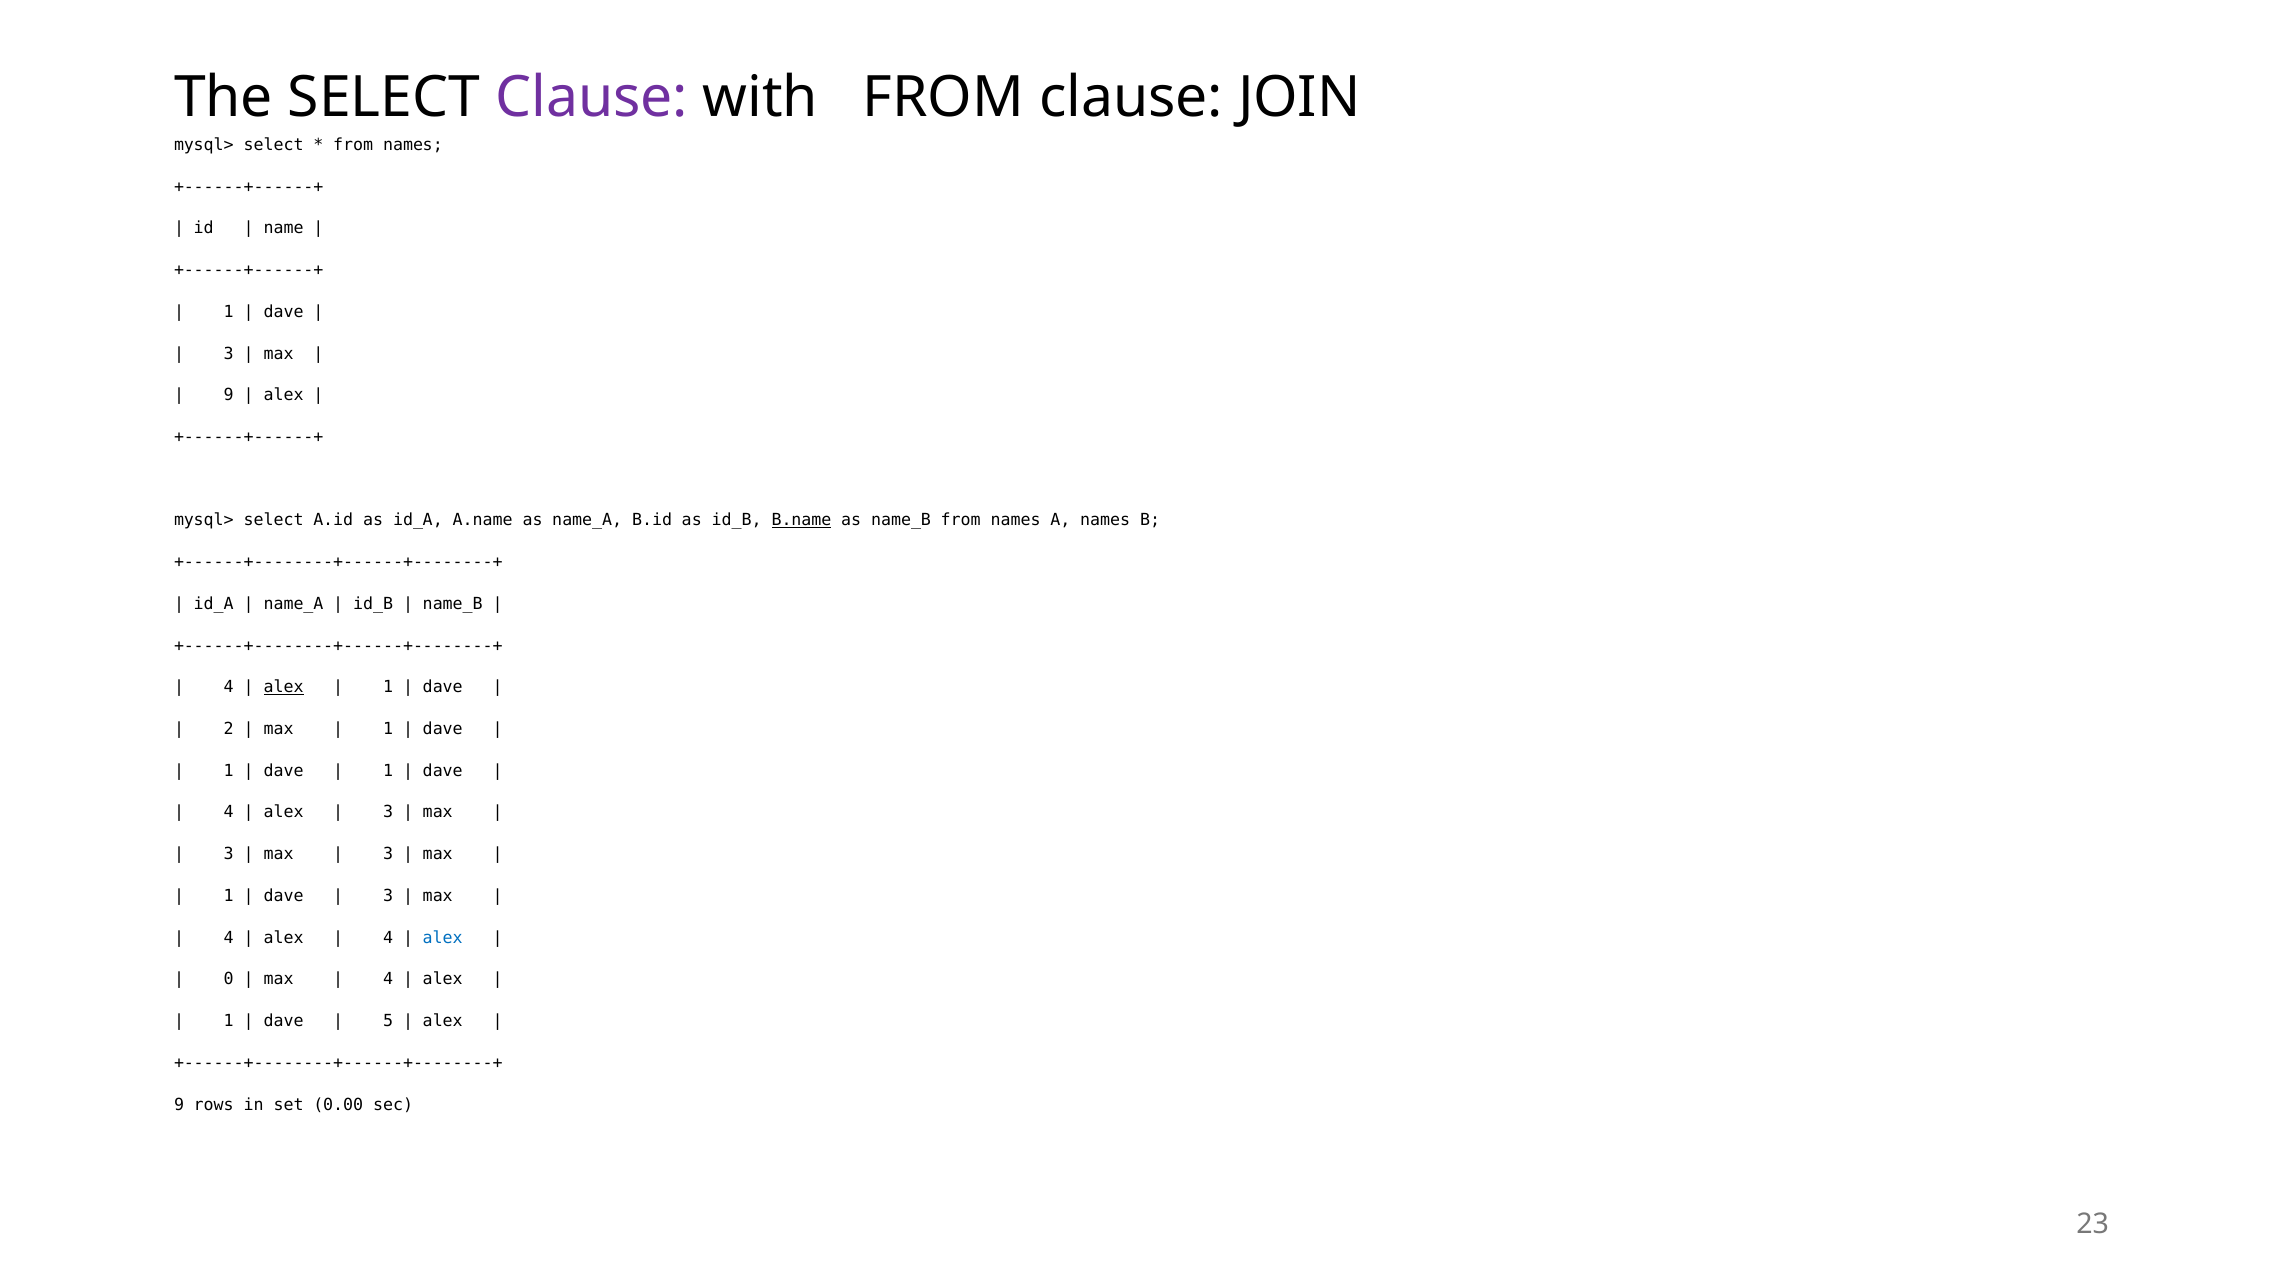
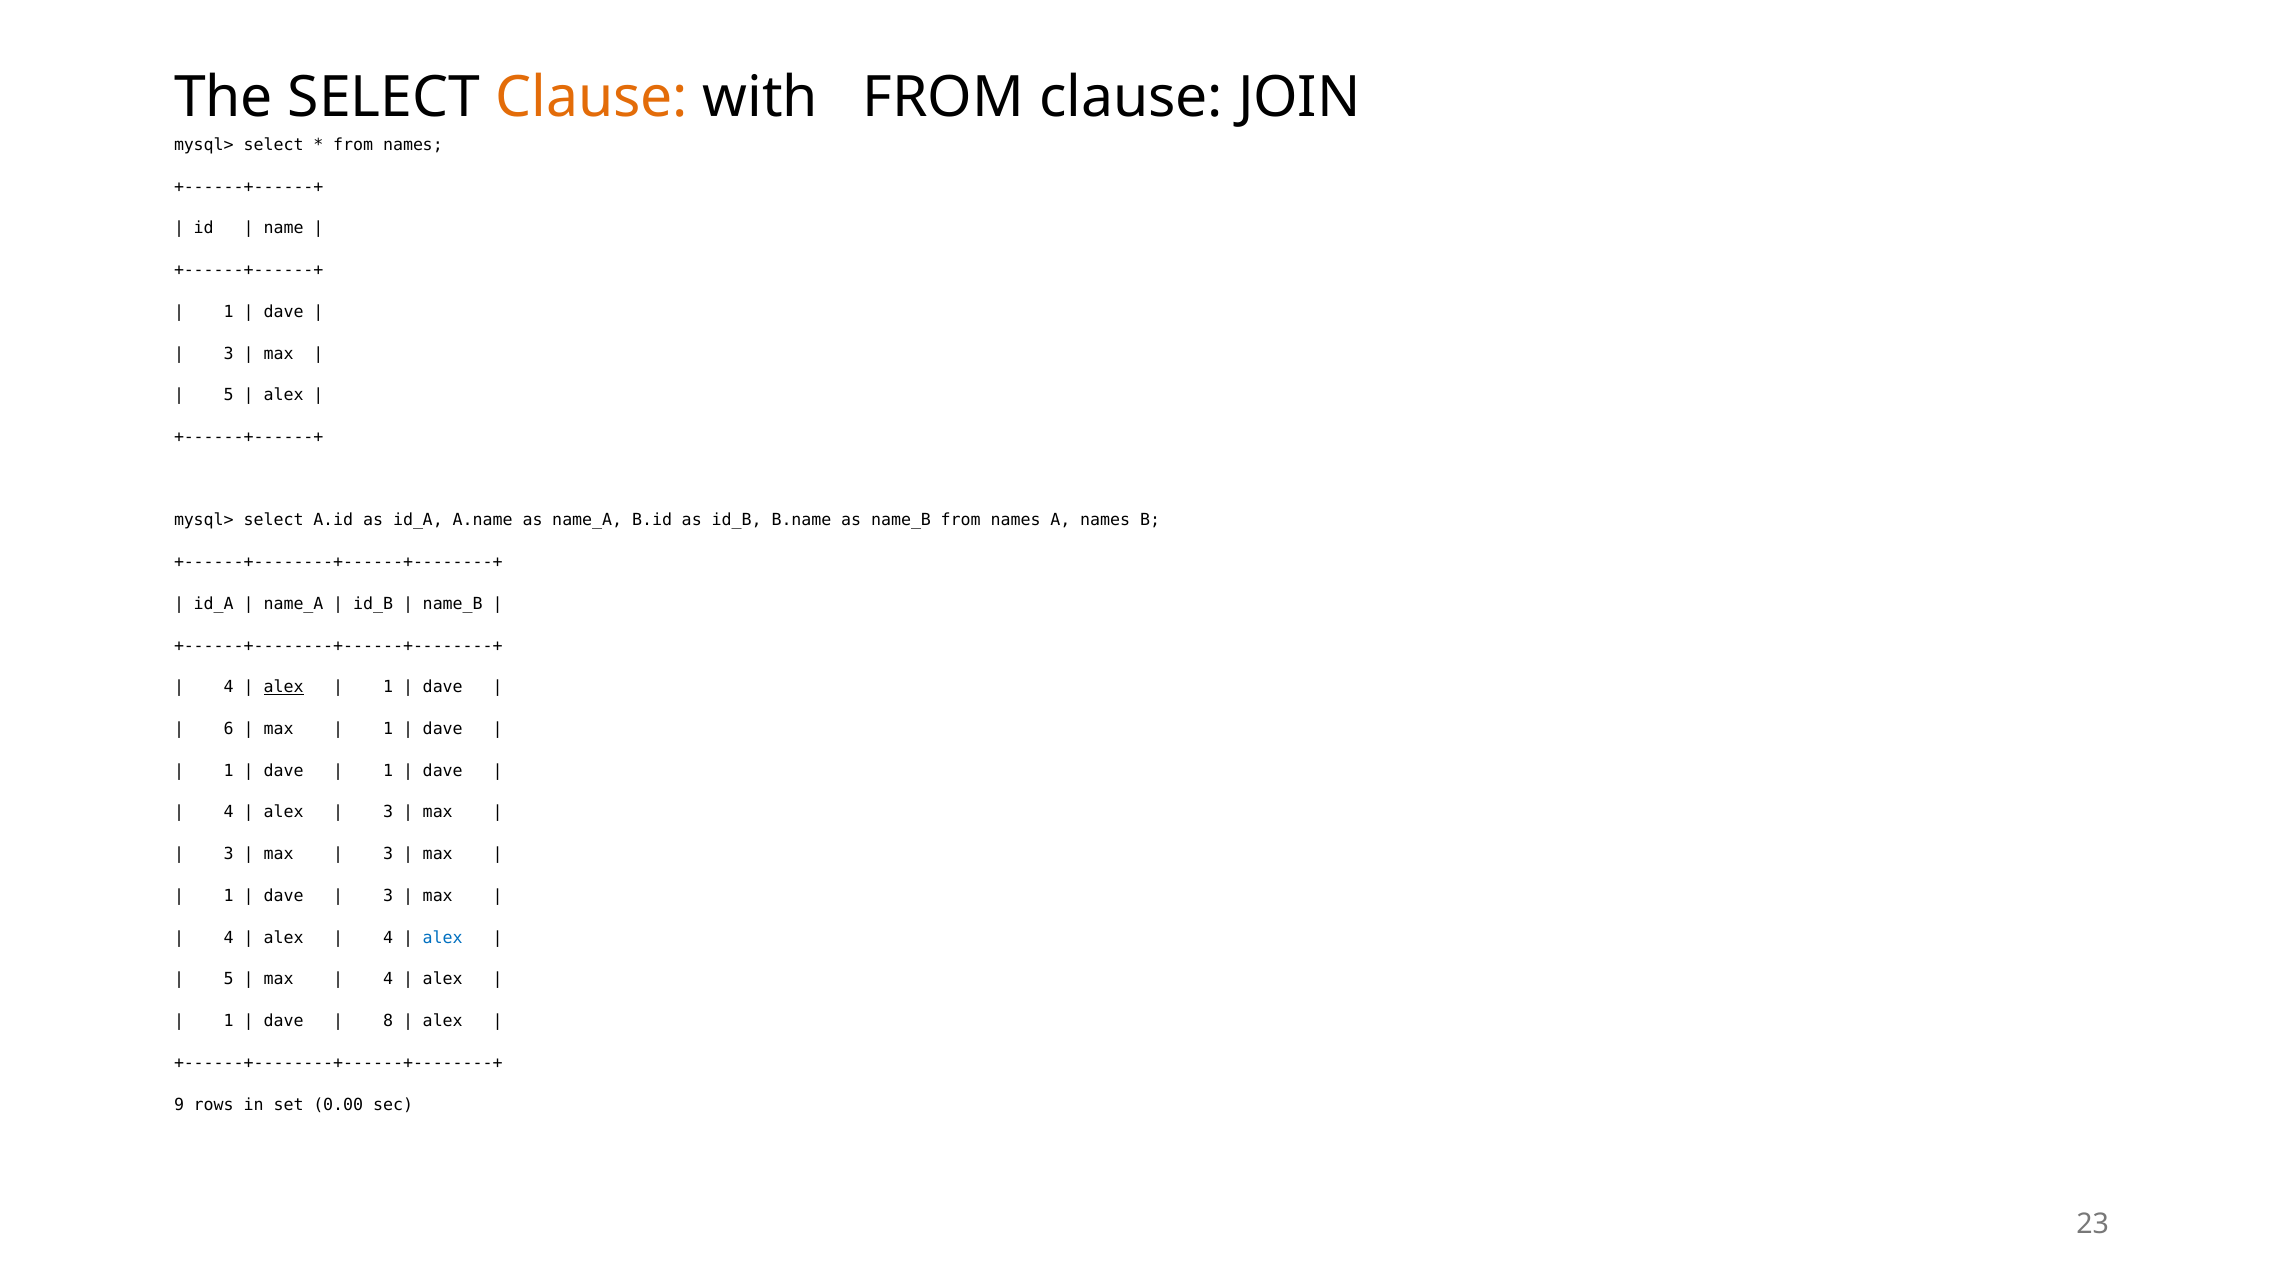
Clause at (592, 98) colour: purple -> orange
9 at (229, 395): 9 -> 5
B.name underline: present -> none
2: 2 -> 6
0 at (229, 980): 0 -> 5
5: 5 -> 8
